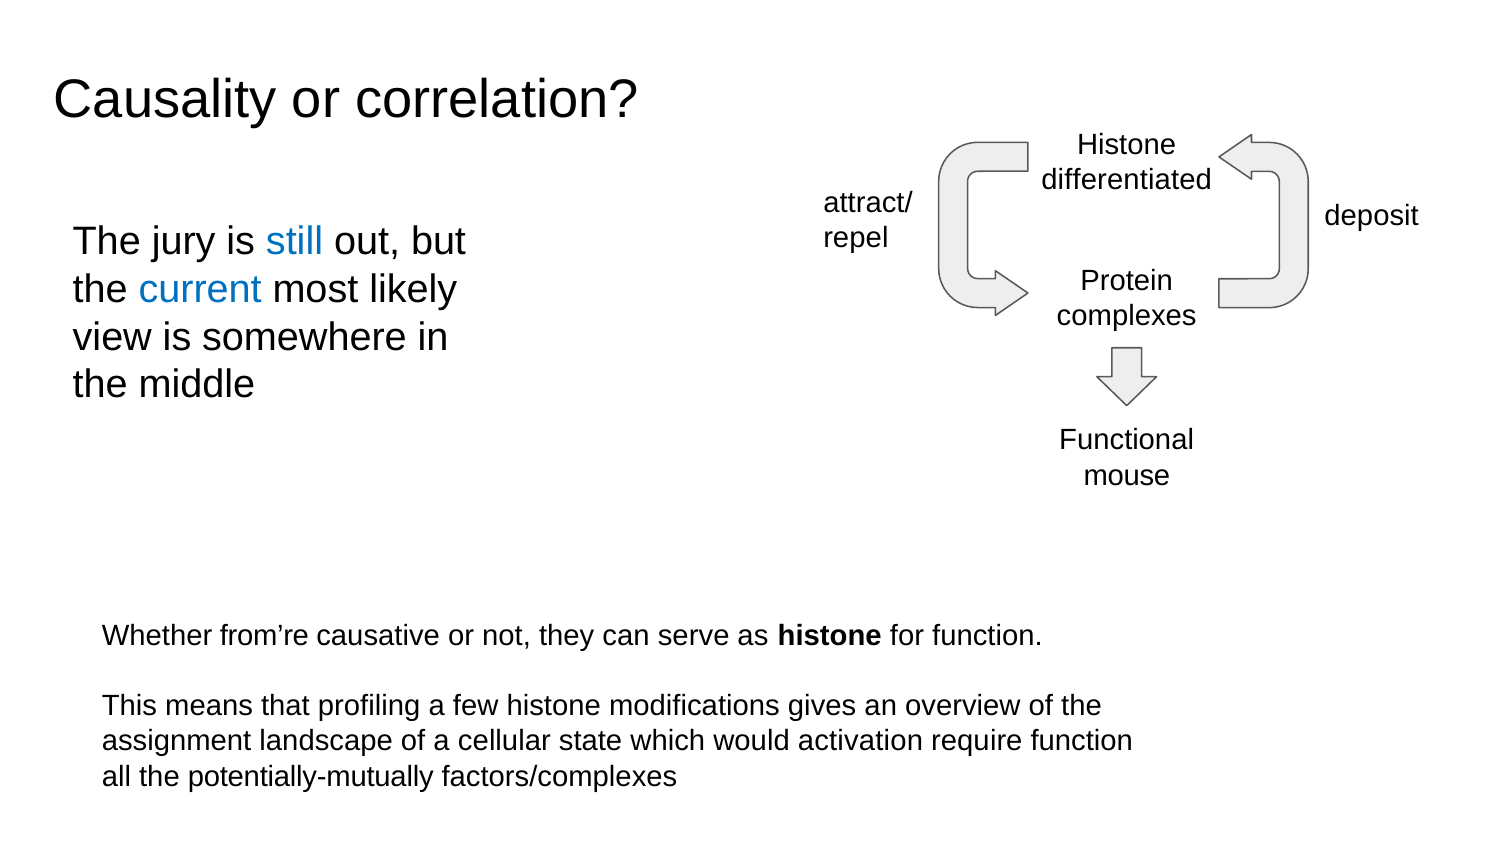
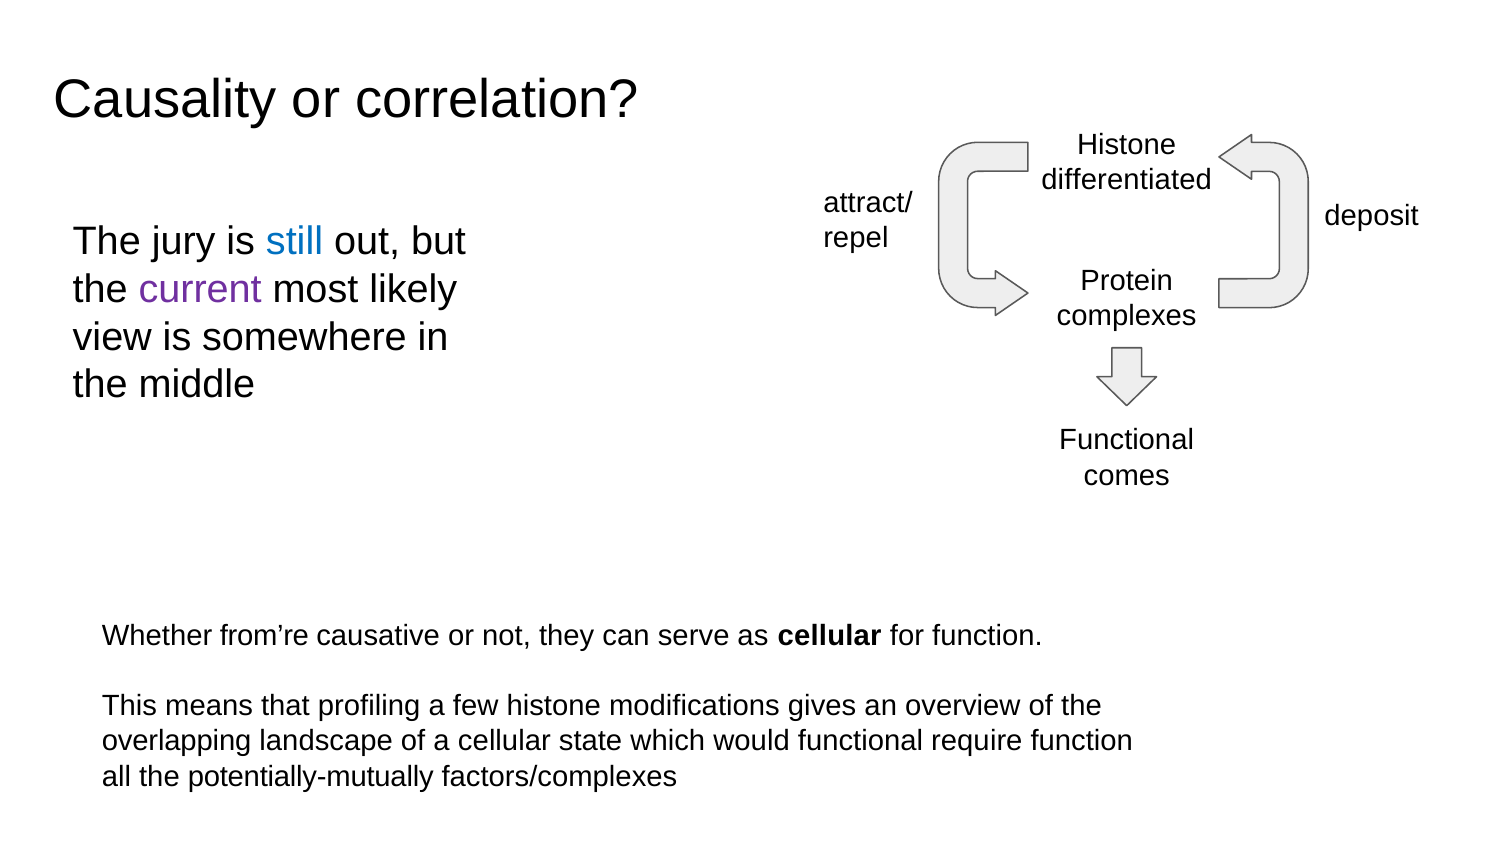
current colour: blue -> purple
mouse: mouse -> comes
as histone: histone -> cellular
assignment: assignment -> overlapping
would activation: activation -> functional
